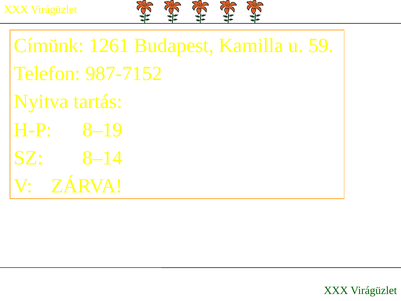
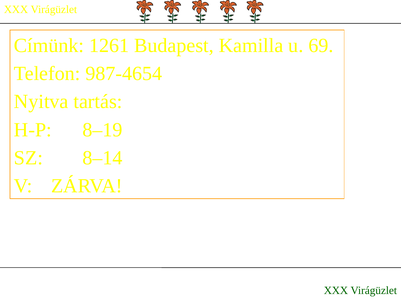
59: 59 -> 69
987-7152: 987-7152 -> 987-4654
